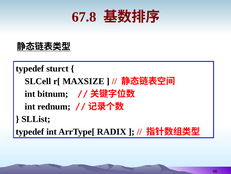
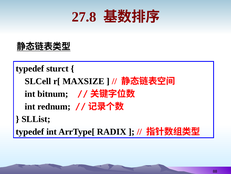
67.8: 67.8 -> 27.8
